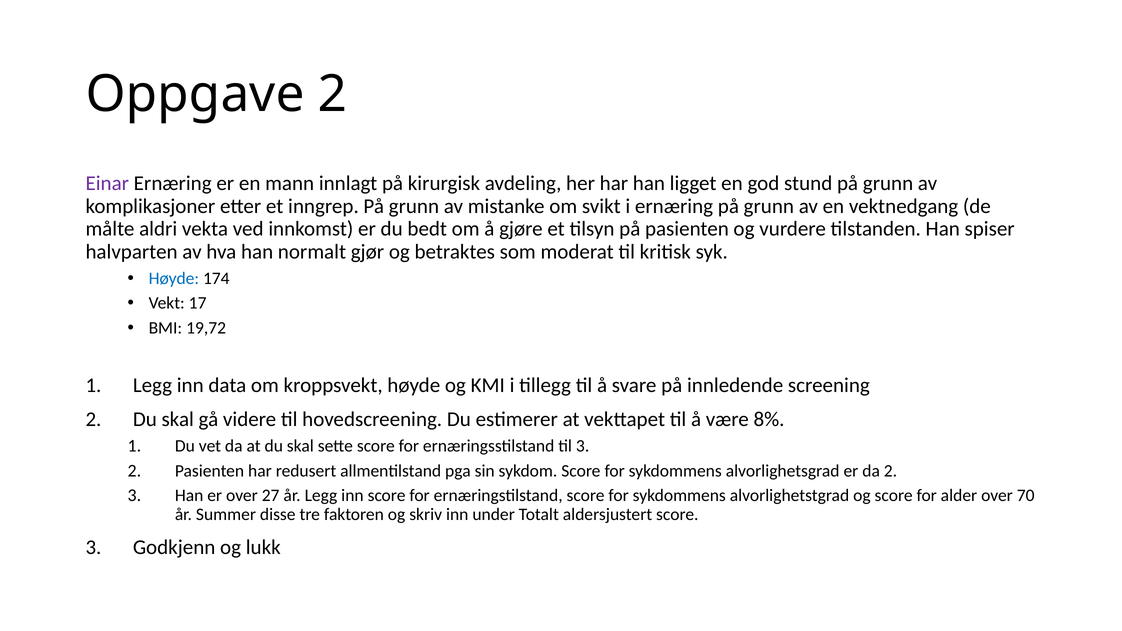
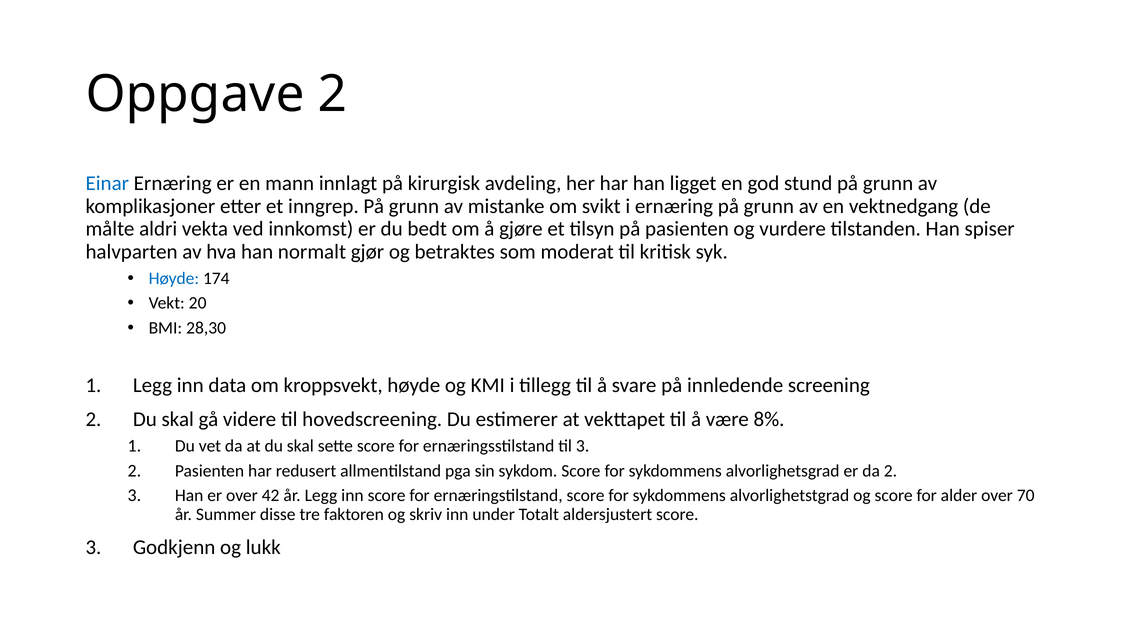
Einar colour: purple -> blue
17: 17 -> 20
19,72: 19,72 -> 28,30
27: 27 -> 42
